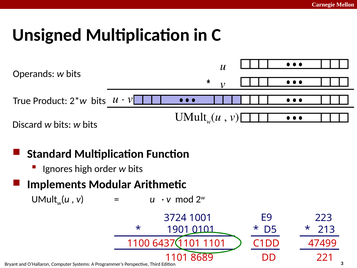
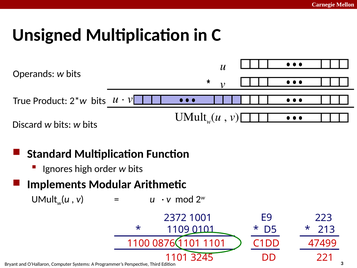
3724: 3724 -> 2372
1901: 1901 -> 1109
6437: 6437 -> 0876
8689: 8689 -> 3245
